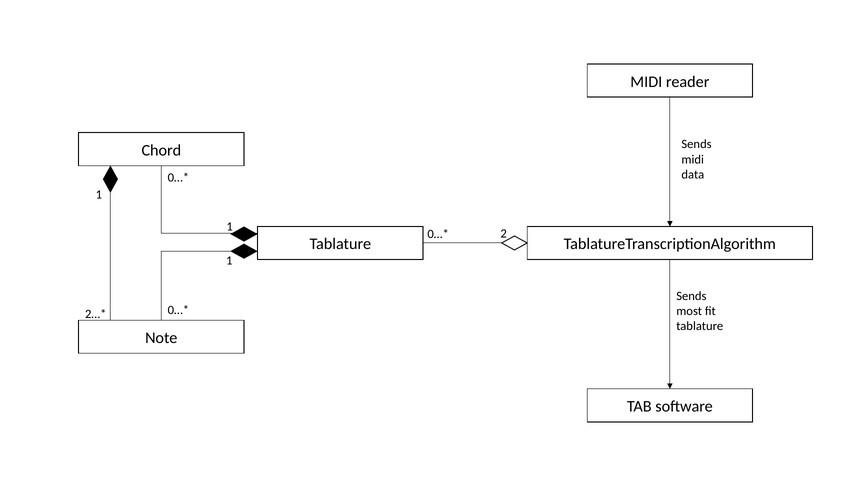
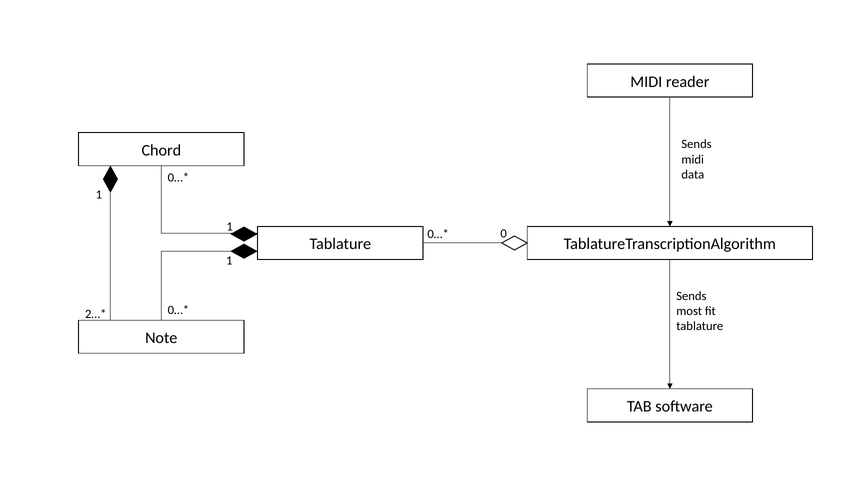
2: 2 -> 0
